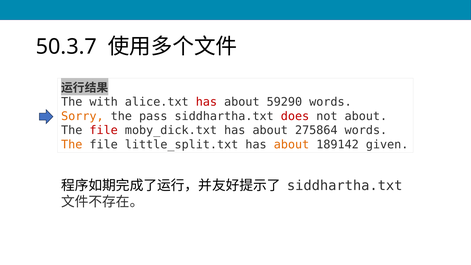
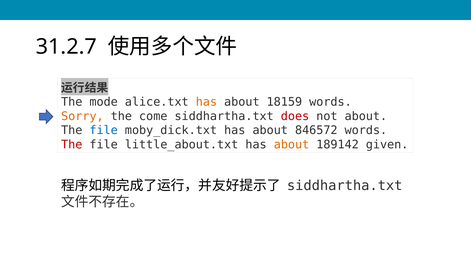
50.3.7: 50.3.7 -> 31.2.7
with: with -> mode
has at (206, 102) colour: red -> orange
59290: 59290 -> 18159
pass: pass -> come
file at (104, 130) colour: red -> blue
275864: 275864 -> 846572
The at (72, 144) colour: orange -> red
little_split.txt: little_split.txt -> little_about.txt
